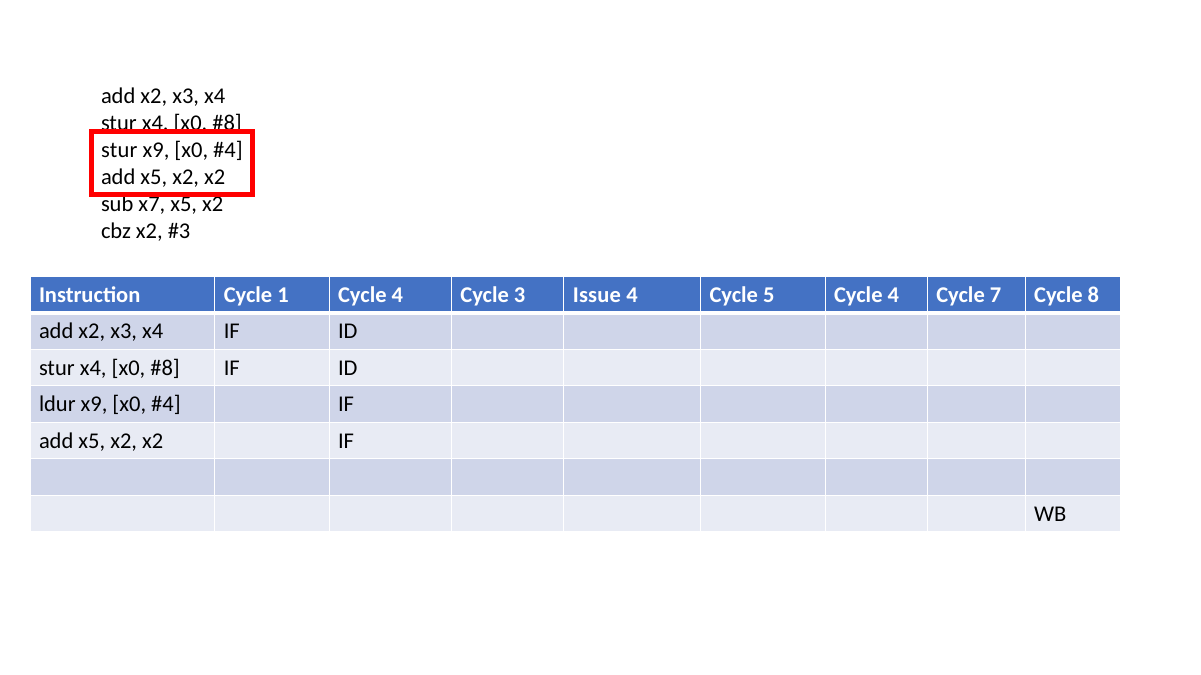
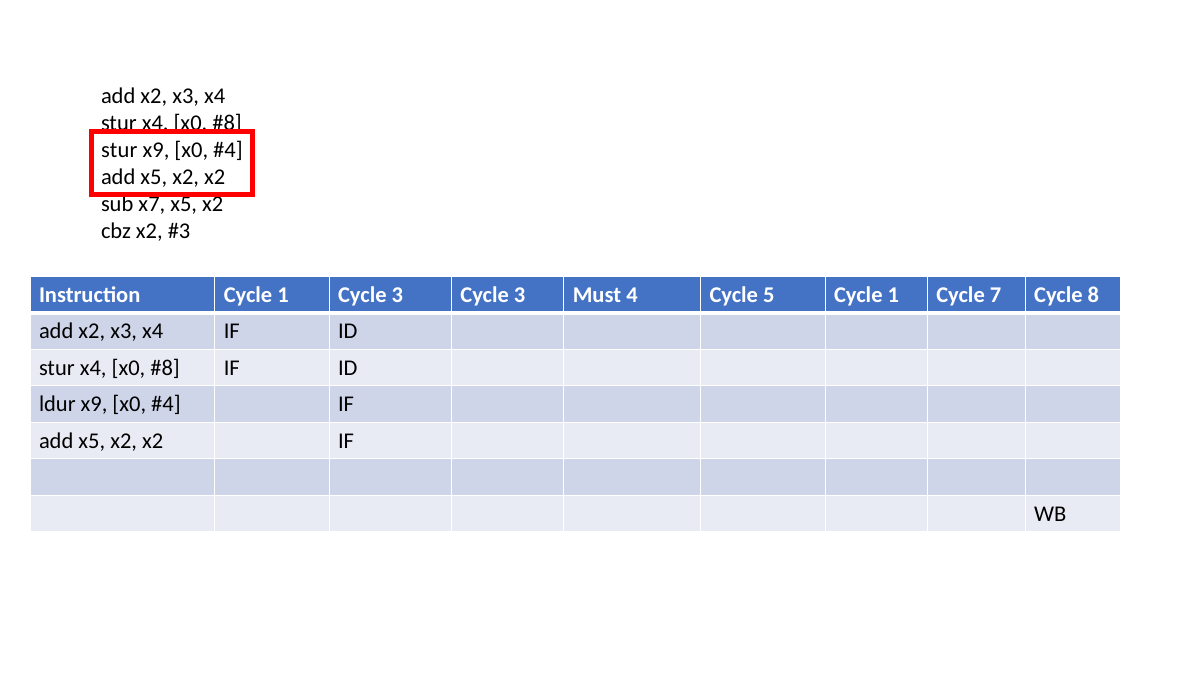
1 Cycle 4: 4 -> 3
Issue: Issue -> Must
5 Cycle 4: 4 -> 1
